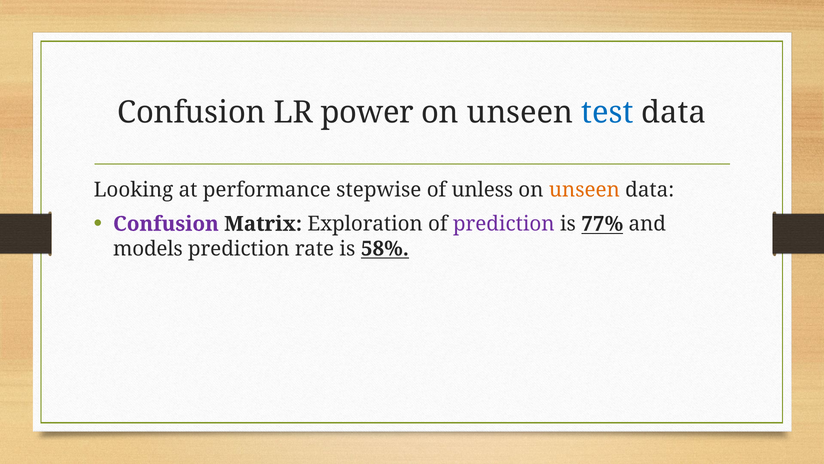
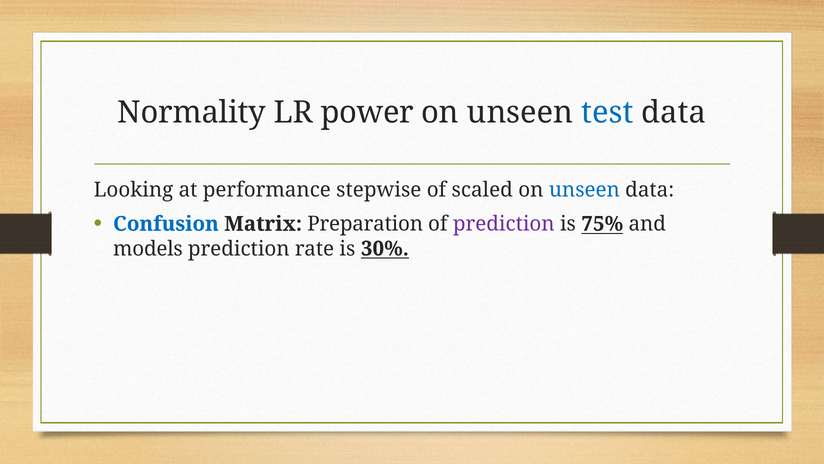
Confusion at (192, 113): Confusion -> Normality
unless: unless -> scaled
unseen at (584, 190) colour: orange -> blue
Confusion at (166, 224) colour: purple -> blue
Exploration: Exploration -> Preparation
77%: 77% -> 75%
58%: 58% -> 30%
